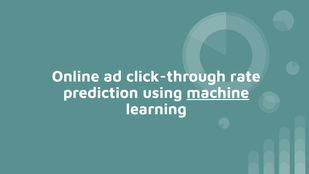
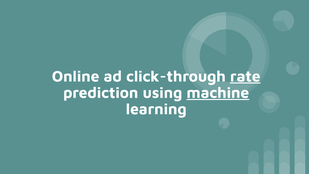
rate underline: none -> present
